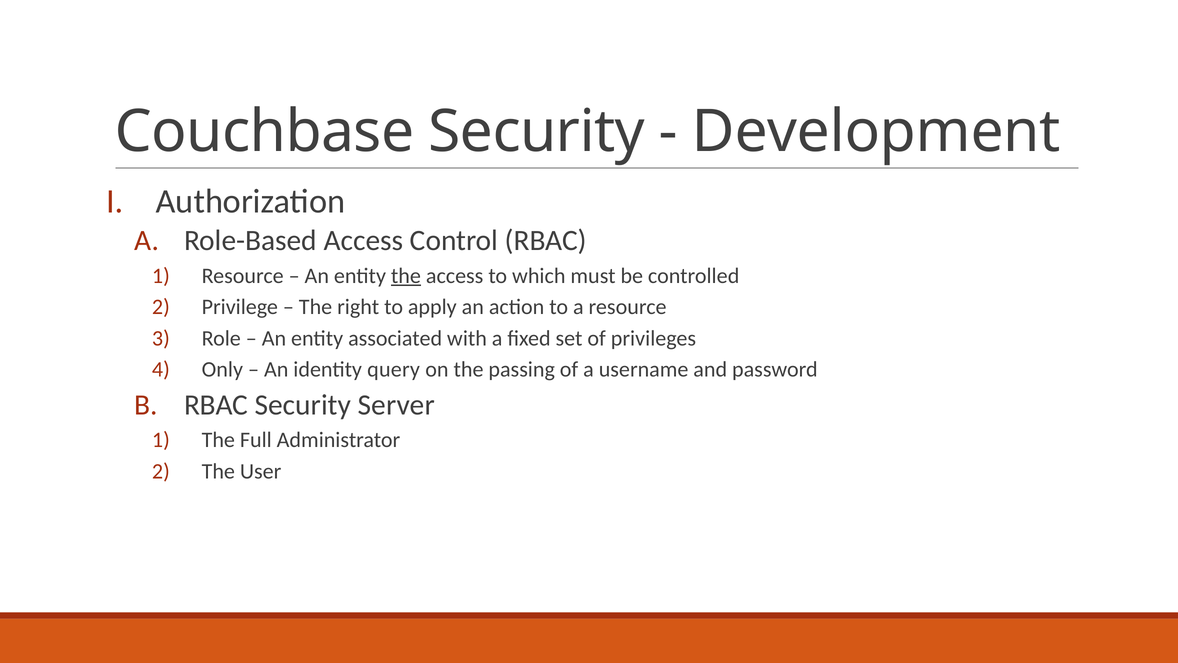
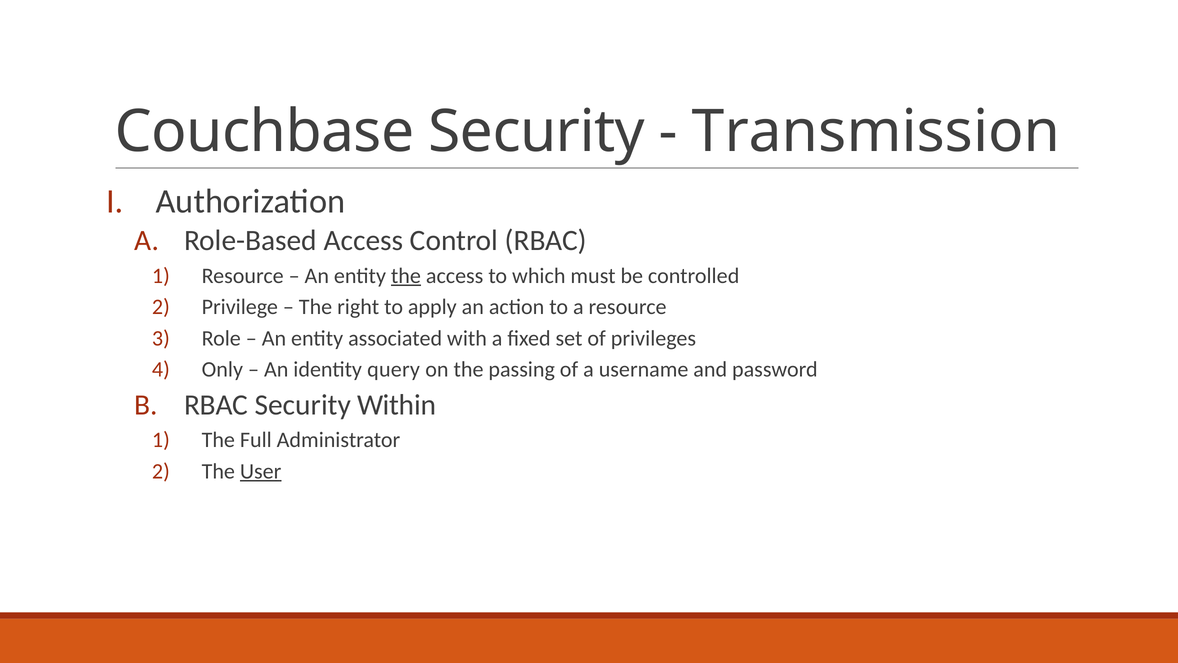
Development: Development -> Transmission
Server: Server -> Within
User underline: none -> present
